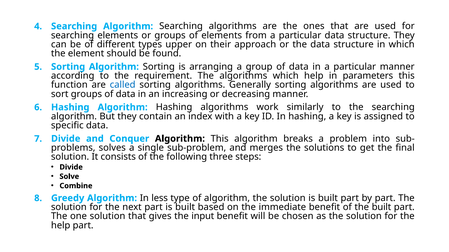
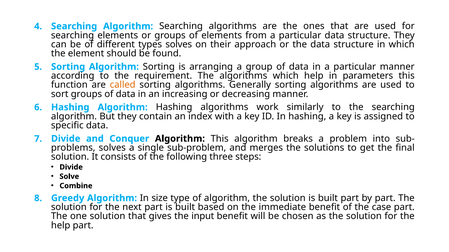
types upper: upper -> solves
called colour: blue -> orange
less: less -> size
the built: built -> case
